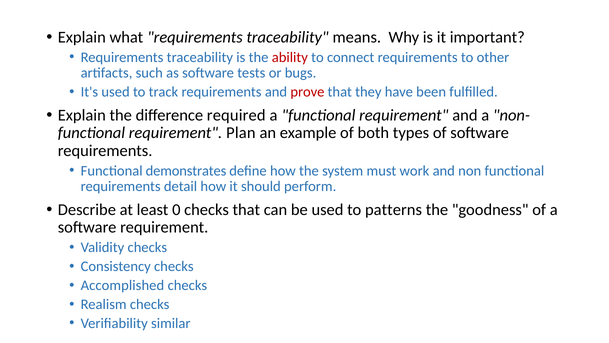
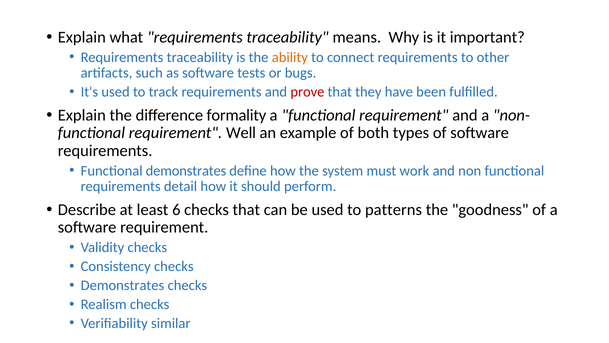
ability colour: red -> orange
required: required -> formality
Plan: Plan -> Well
0: 0 -> 6
Accomplished at (122, 285): Accomplished -> Demonstrates
